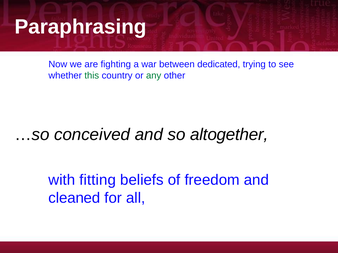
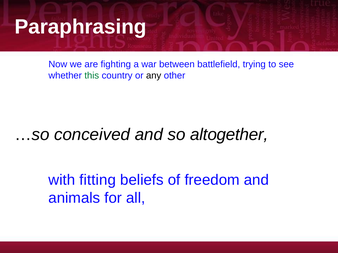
dedicated: dedicated -> battlefield
any colour: green -> black
cleaned: cleaned -> animals
